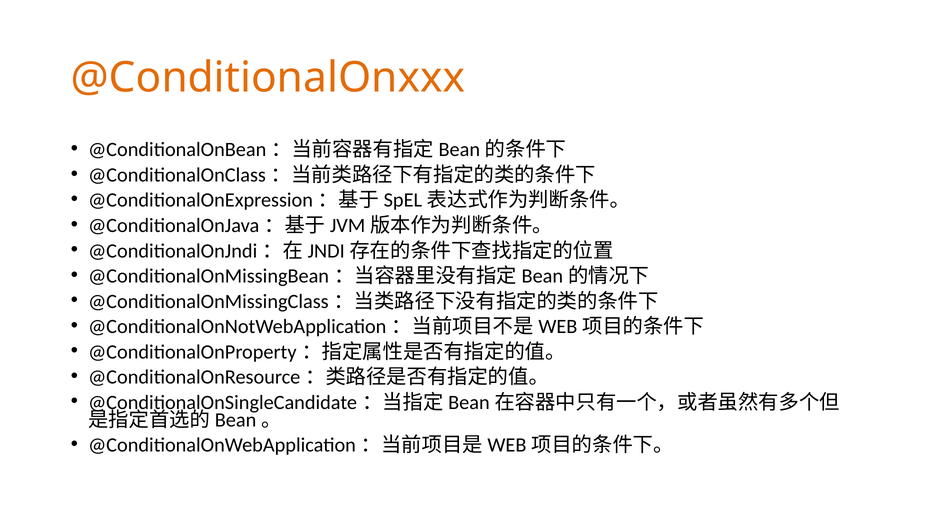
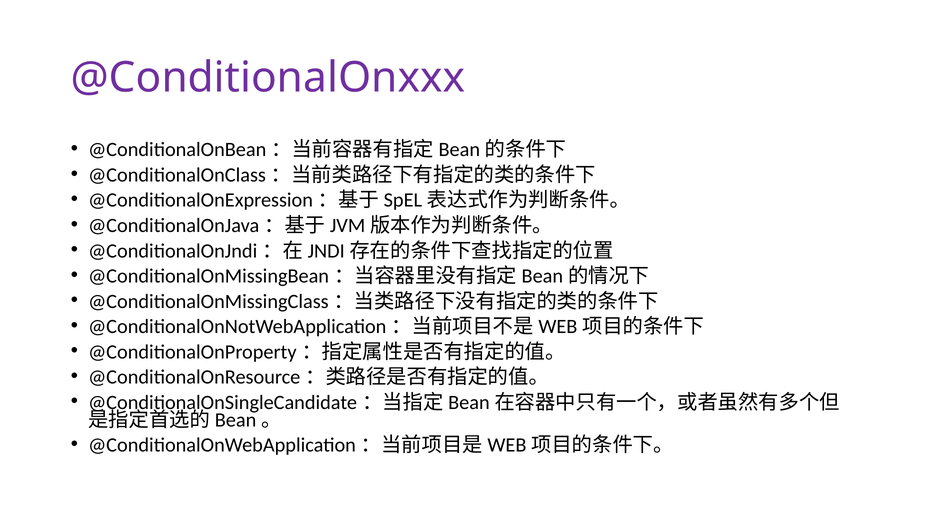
@ConditionalOnxxx colour: orange -> purple
